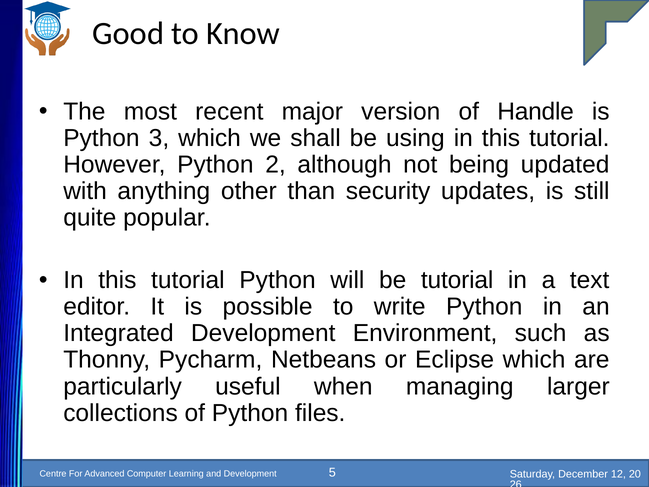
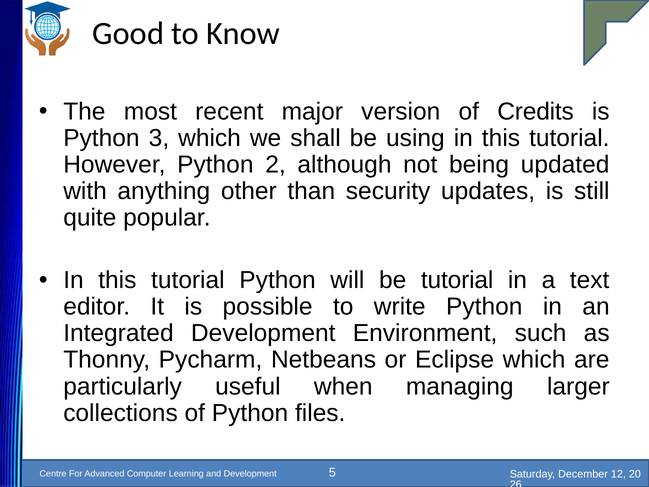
Handle: Handle -> Credits
